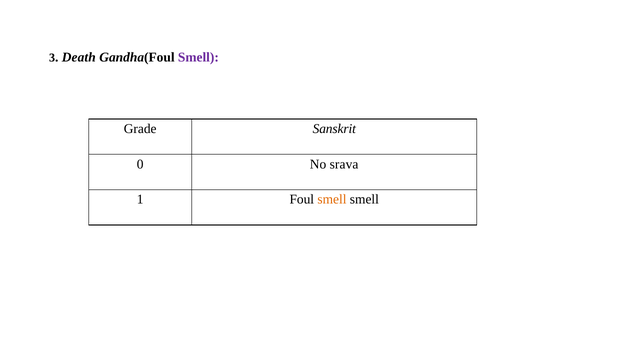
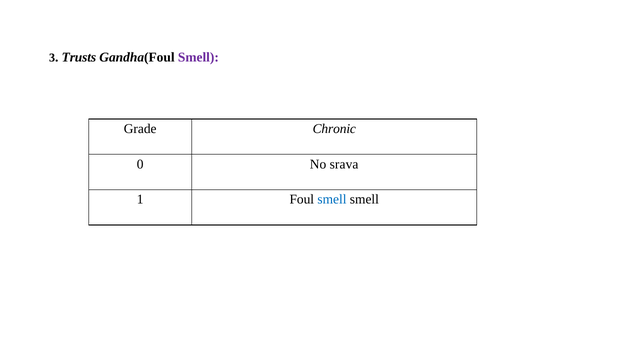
Death: Death -> Trusts
Sanskrit: Sanskrit -> Chronic
smell at (332, 199) colour: orange -> blue
